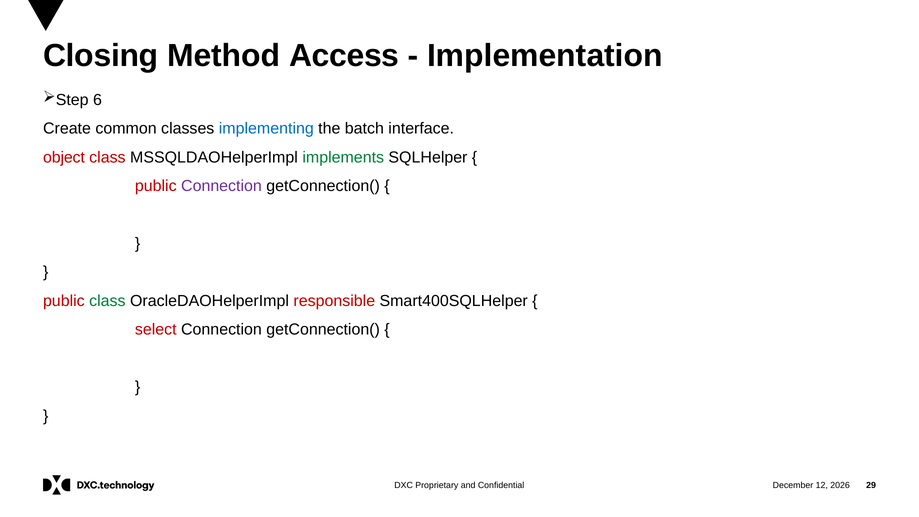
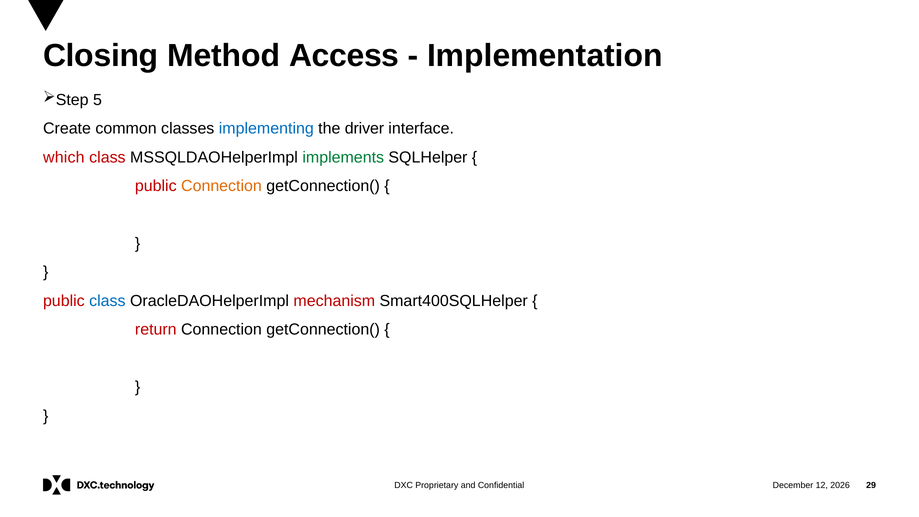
6: 6 -> 5
batch: batch -> driver
object: object -> which
Connection at (221, 186) colour: purple -> orange
class at (107, 301) colour: green -> blue
responsible: responsible -> mechanism
select: select -> return
